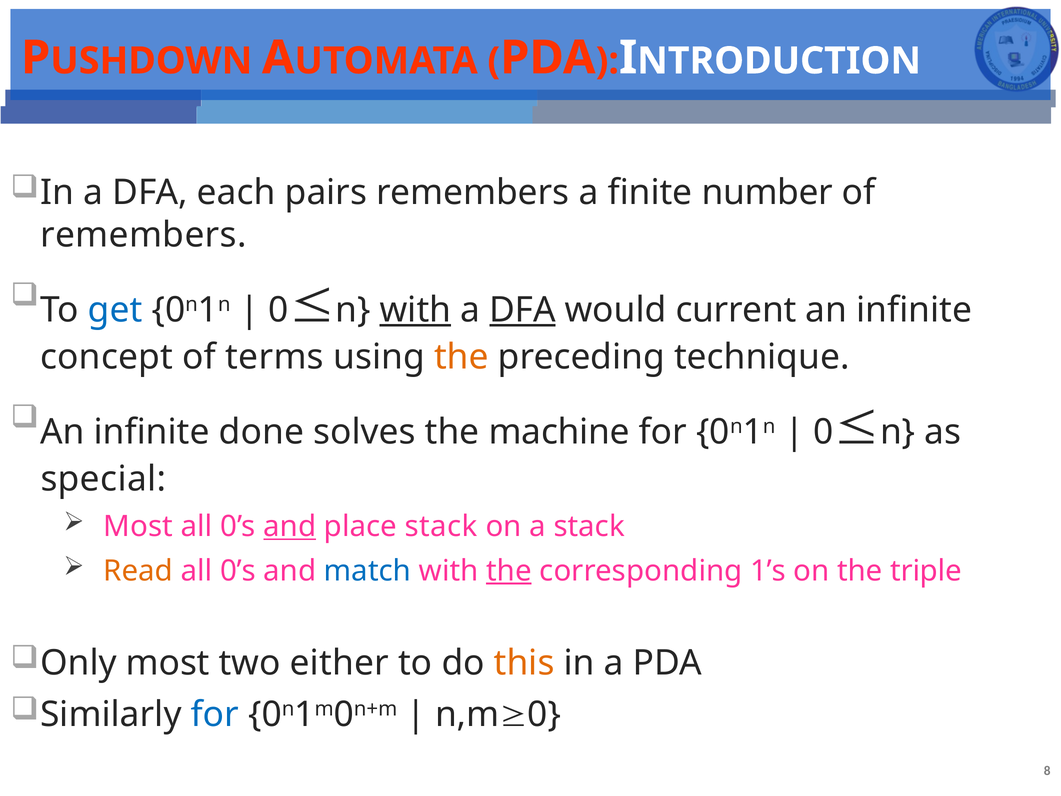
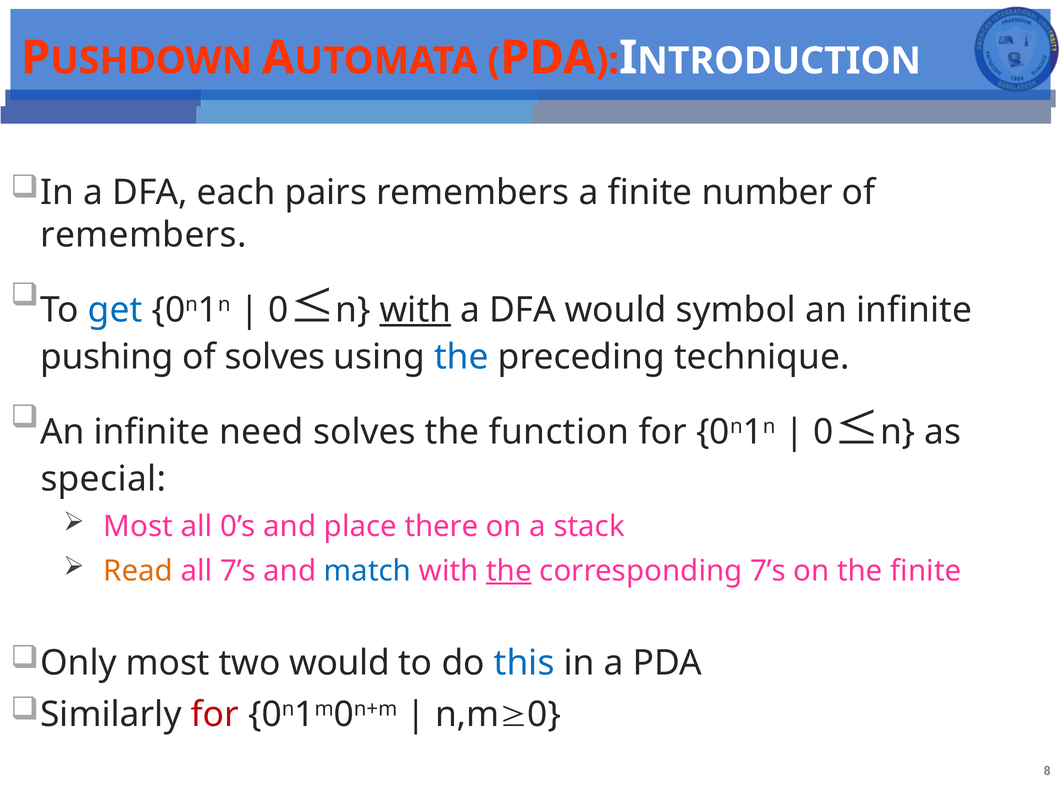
DFA at (523, 310) underline: present -> none
current: current -> symbol
concept: concept -> pushing
of terms: terms -> solves
the at (461, 357) colour: orange -> blue
done: done -> need
machine: machine -> function
and at (290, 526) underline: present -> none
place stack: stack -> there
0’s at (238, 571): 0’s -> 7’s
corresponding 1’s: 1’s -> 7’s
the triple: triple -> finite
two either: either -> would
this colour: orange -> blue
for at (215, 714) colour: blue -> red
